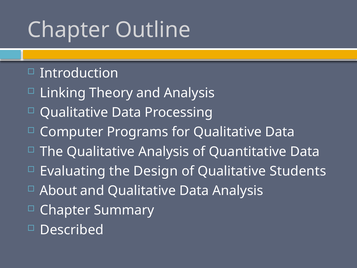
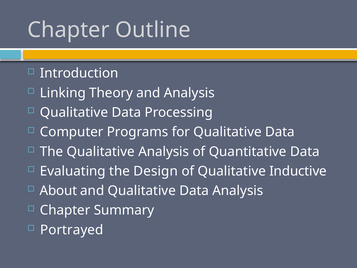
Students: Students -> Inductive
Described: Described -> Portrayed
